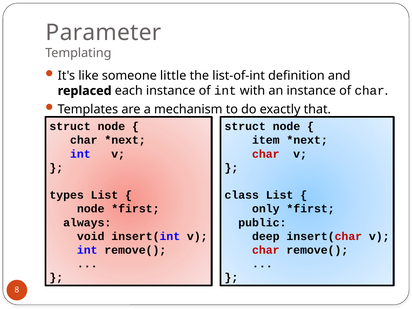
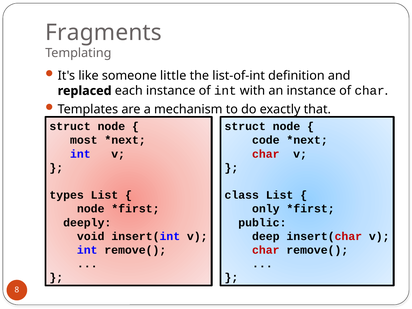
Parameter: Parameter -> Fragments
char at (84, 140): char -> most
item: item -> code
always: always -> deeply
